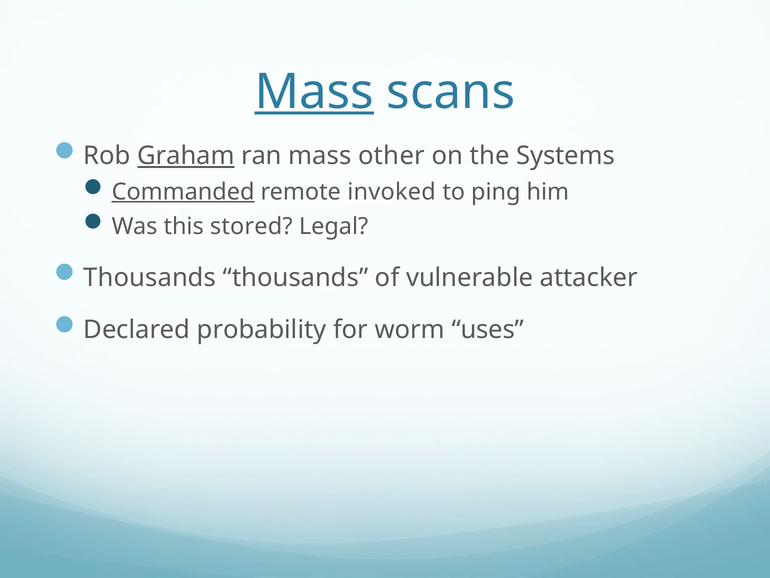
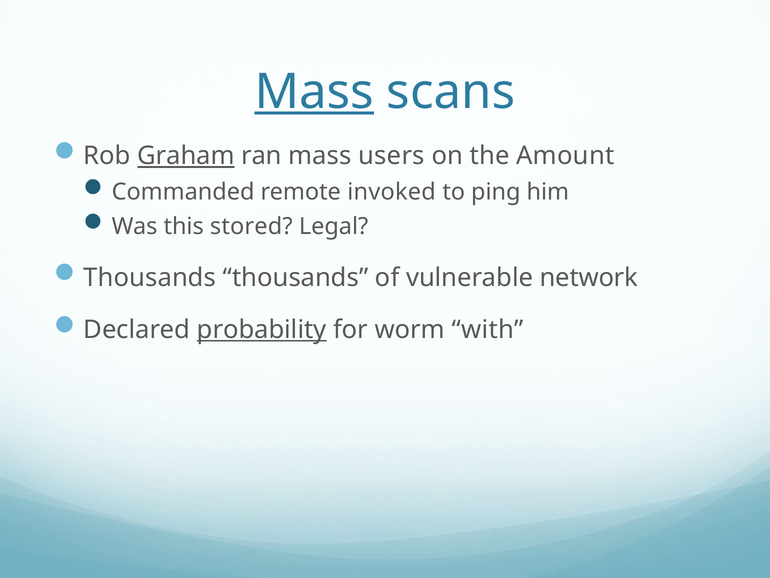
other: other -> users
Systems: Systems -> Amount
Commanded underline: present -> none
attacker: attacker -> network
probability underline: none -> present
uses: uses -> with
